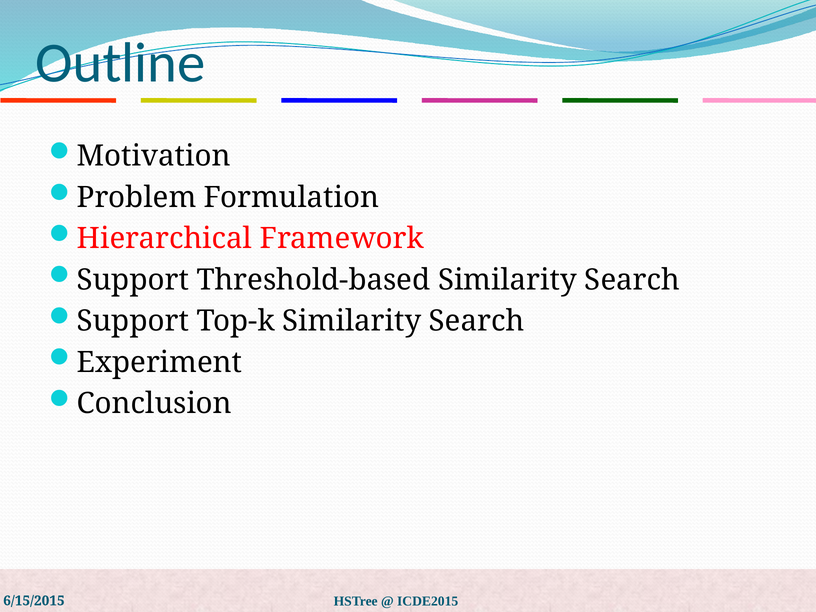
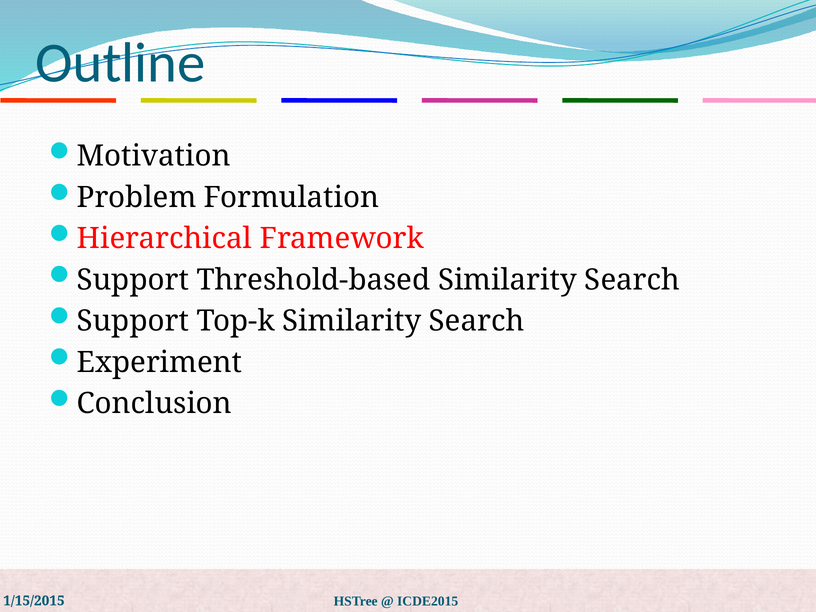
6/15/2015: 6/15/2015 -> 1/15/2015
